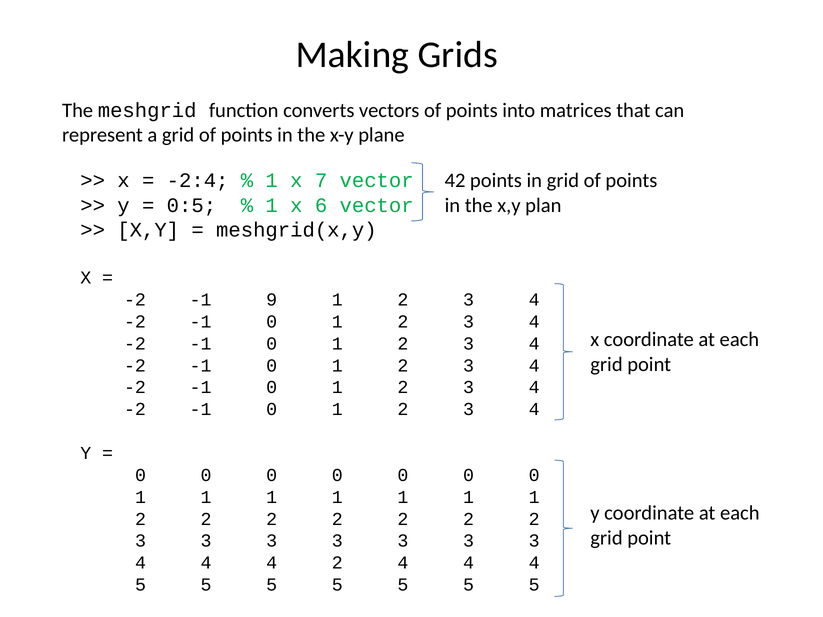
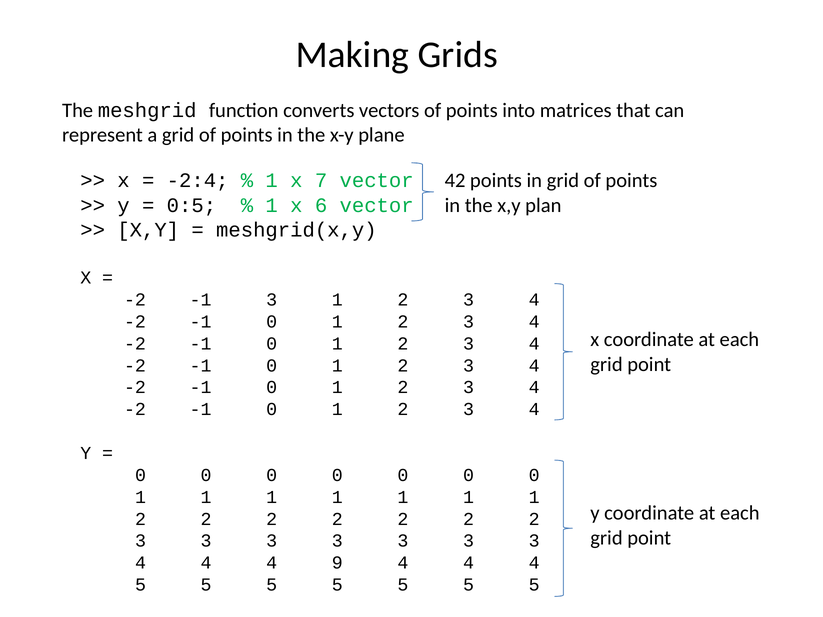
-1 9: 9 -> 3
4 2: 2 -> 9
